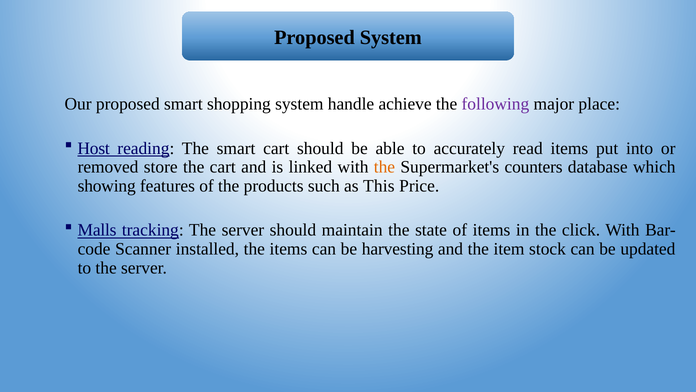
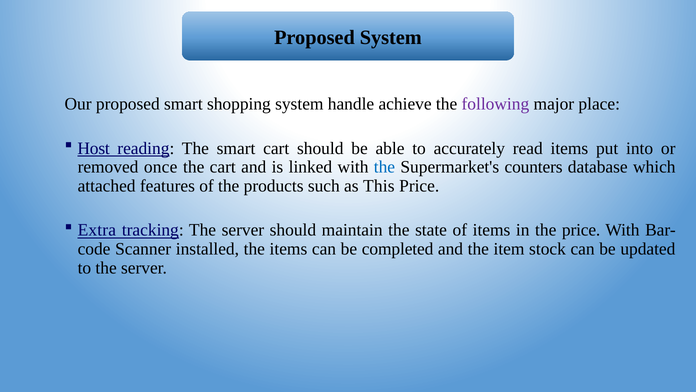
store: store -> once
the at (384, 167) colour: orange -> blue
showing: showing -> attached
Malls: Malls -> Extra
the click: click -> price
harvesting: harvesting -> completed
